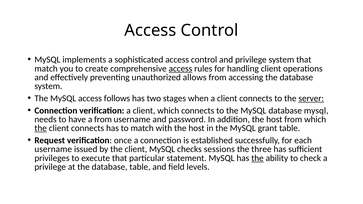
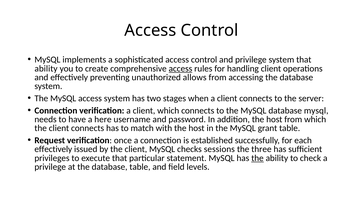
match at (46, 69): match -> ability
access follows: follows -> system
server underline: present -> none
a from: from -> here
the at (41, 128) underline: present -> none
username at (53, 149): username -> effectively
